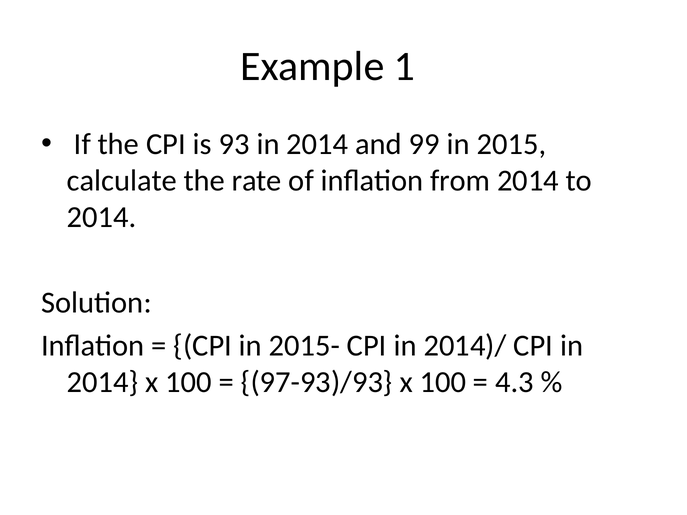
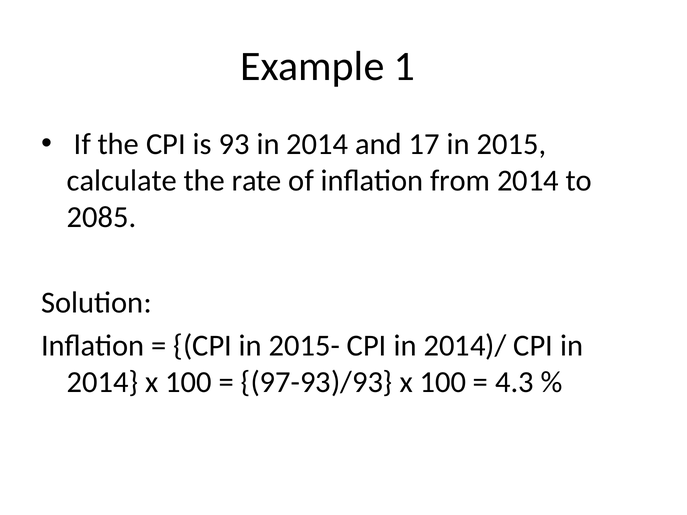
99: 99 -> 17
2014 at (102, 217): 2014 -> 2085
